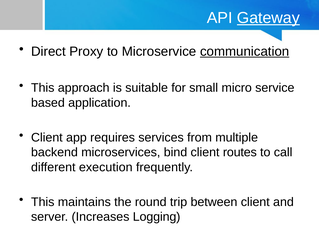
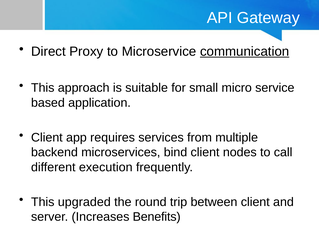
Gateway underline: present -> none
routes: routes -> nodes
maintains: maintains -> upgraded
Logging: Logging -> Benefits
